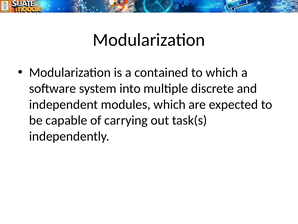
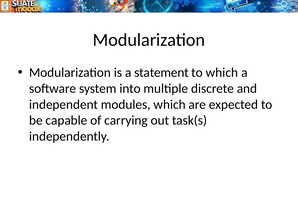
contained: contained -> statement
